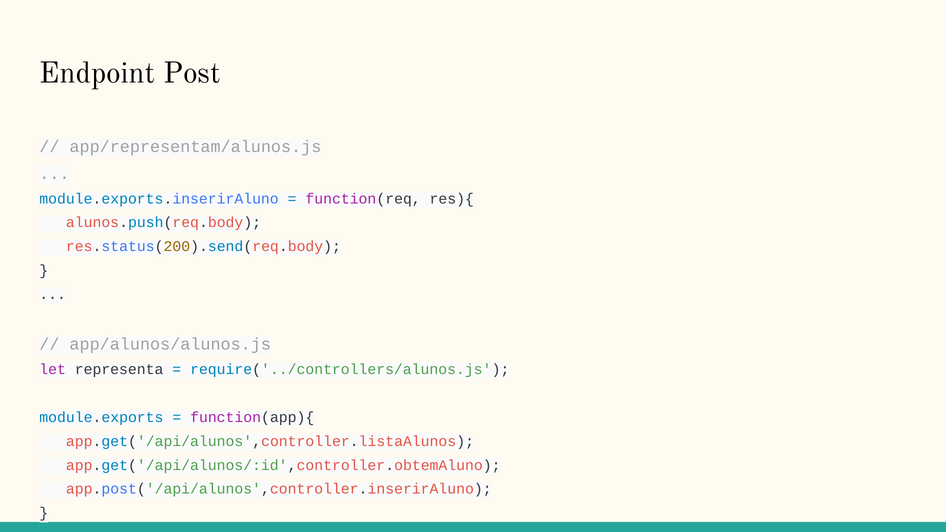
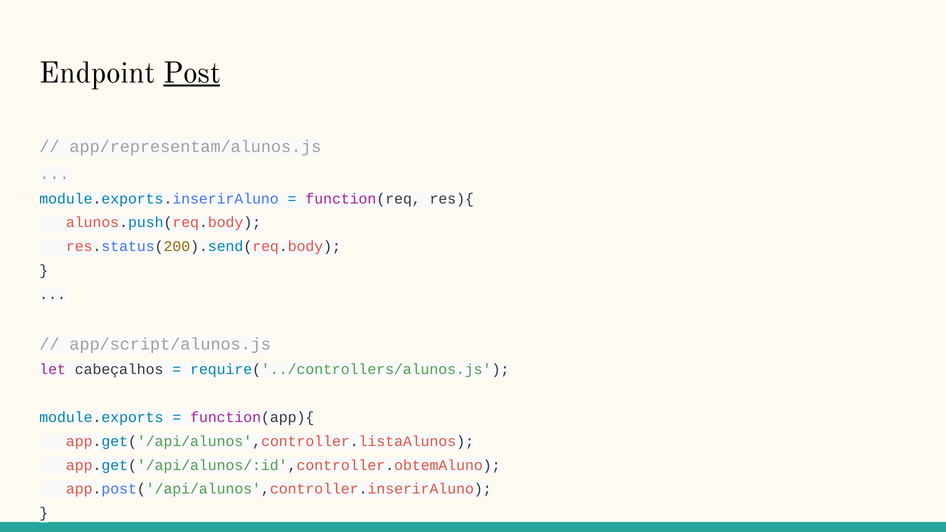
Post underline: none -> present
app/alunos/alunos.js: app/alunos/alunos.js -> app/script/alunos.js
representa: representa -> cabeçalhos
